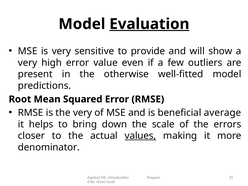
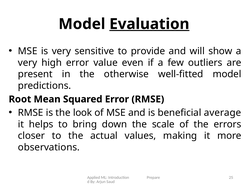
the very: very -> look
values underline: present -> none
denominator: denominator -> observations
